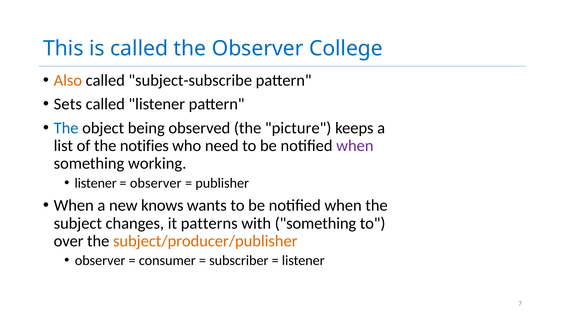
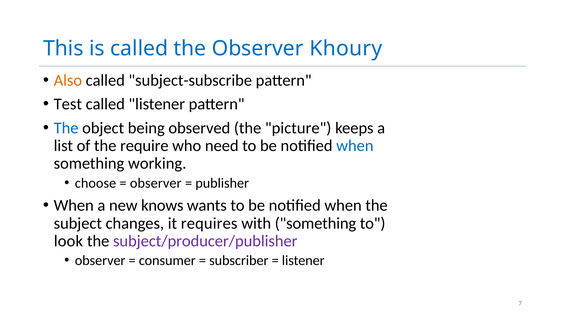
College: College -> Khoury
Sets: Sets -> Test
notifies: notifies -> require
when at (355, 146) colour: purple -> blue
listener at (96, 183): listener -> choose
patterns: patterns -> requires
over: over -> look
subject/producer/publisher colour: orange -> purple
